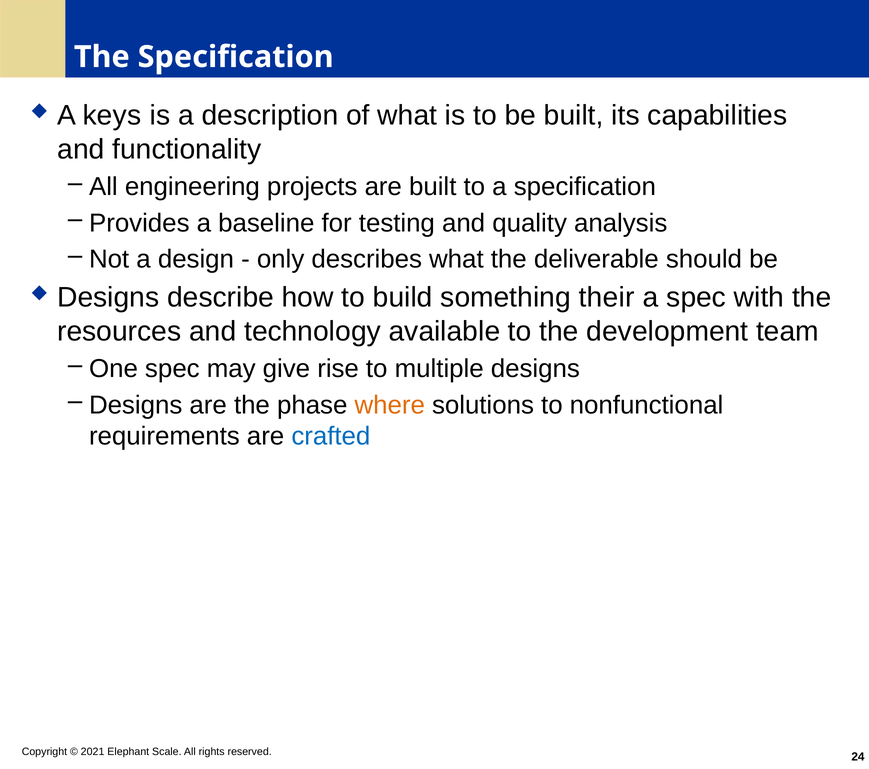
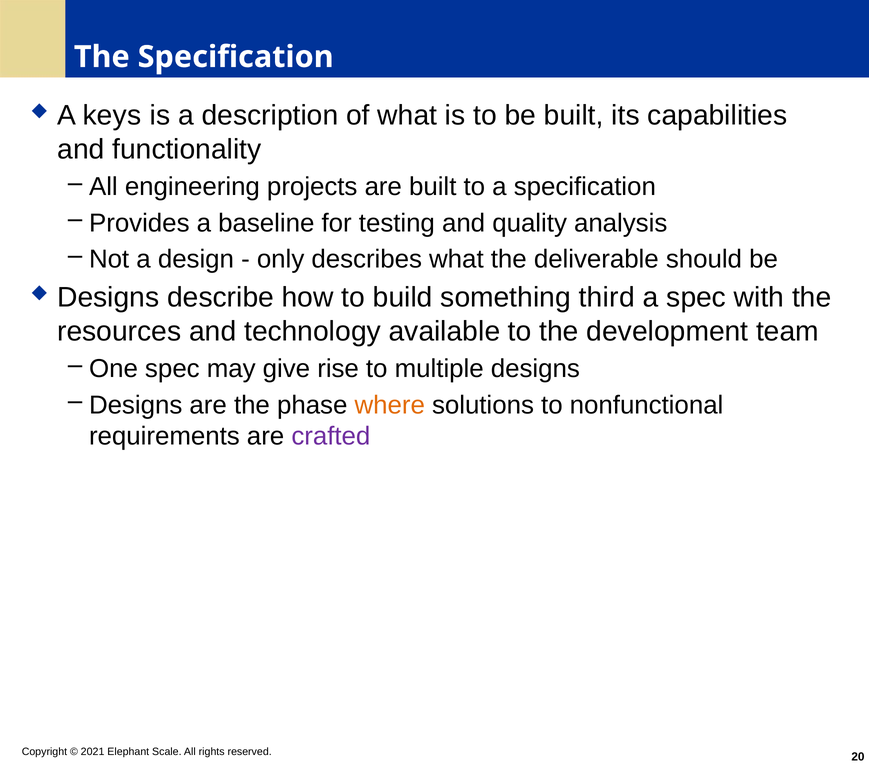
their: their -> third
crafted colour: blue -> purple
24: 24 -> 20
